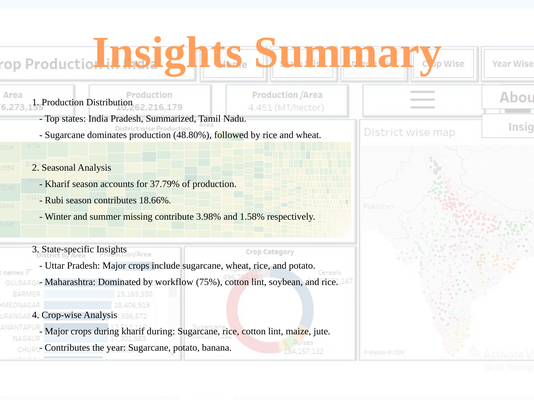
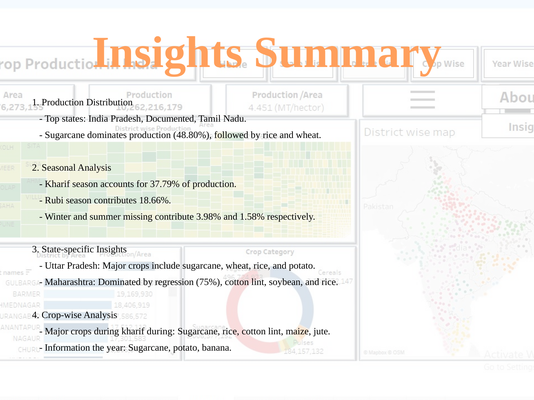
Summarized: Summarized -> Documented
workflow: workflow -> regression
Contributes at (67, 348): Contributes -> Information
